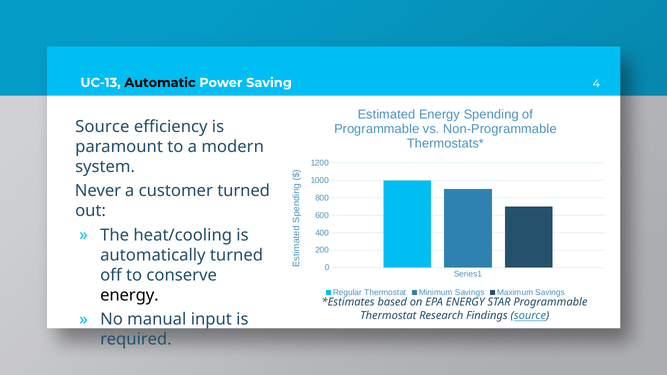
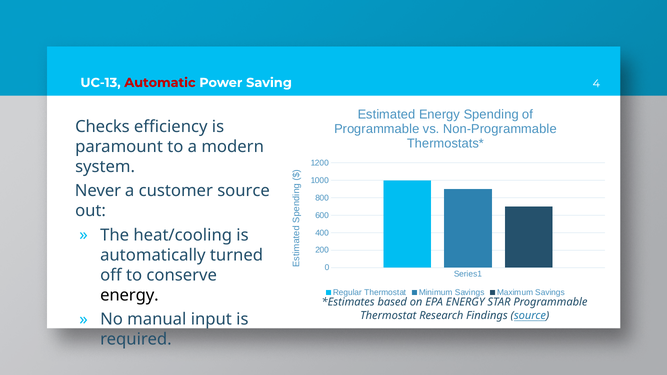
Automatic colour: black -> red
Source at (102, 127): Source -> Checks
customer turned: turned -> source
